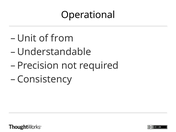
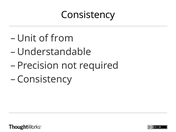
Operational at (88, 15): Operational -> Consistency
